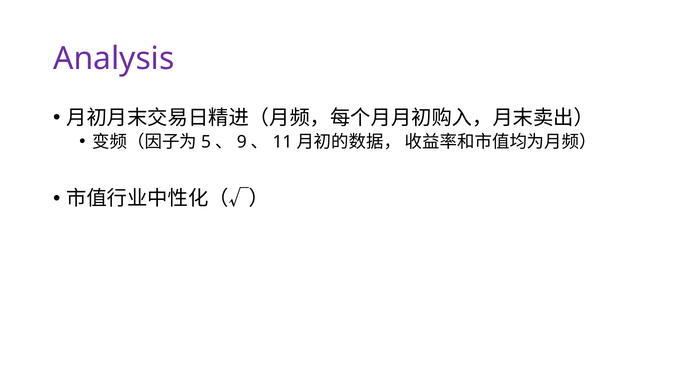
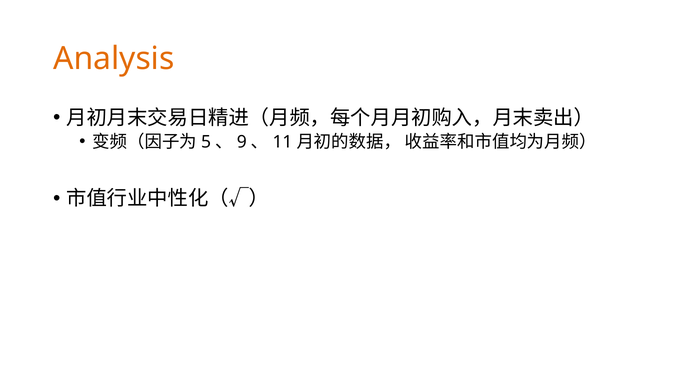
Analysis colour: purple -> orange
